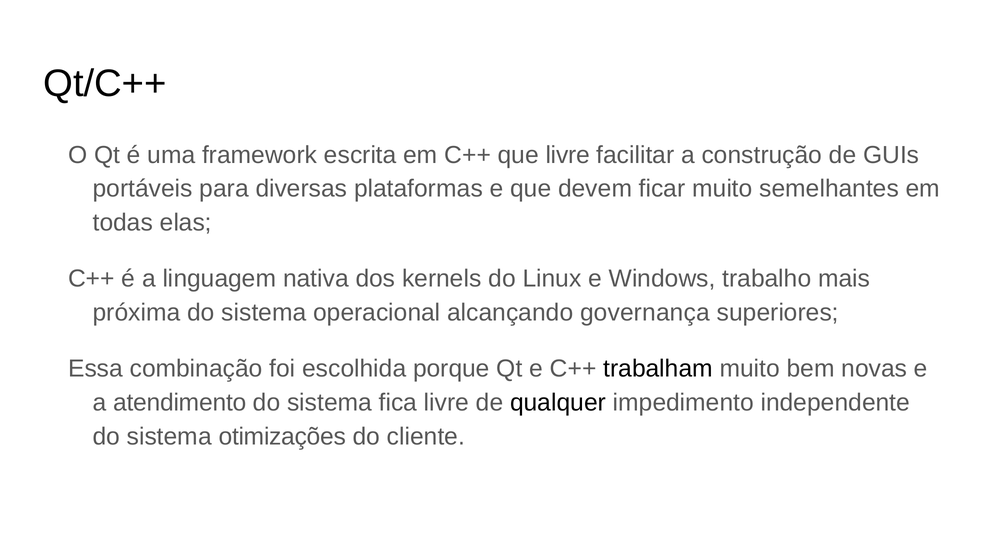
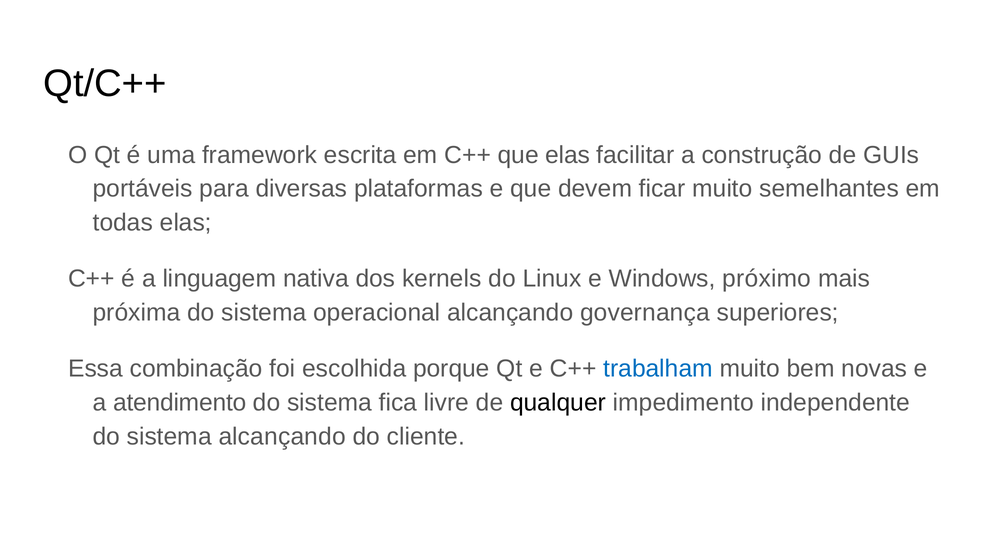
que livre: livre -> elas
trabalho: trabalho -> próximo
trabalham colour: black -> blue
sistema otimizações: otimizações -> alcançando
